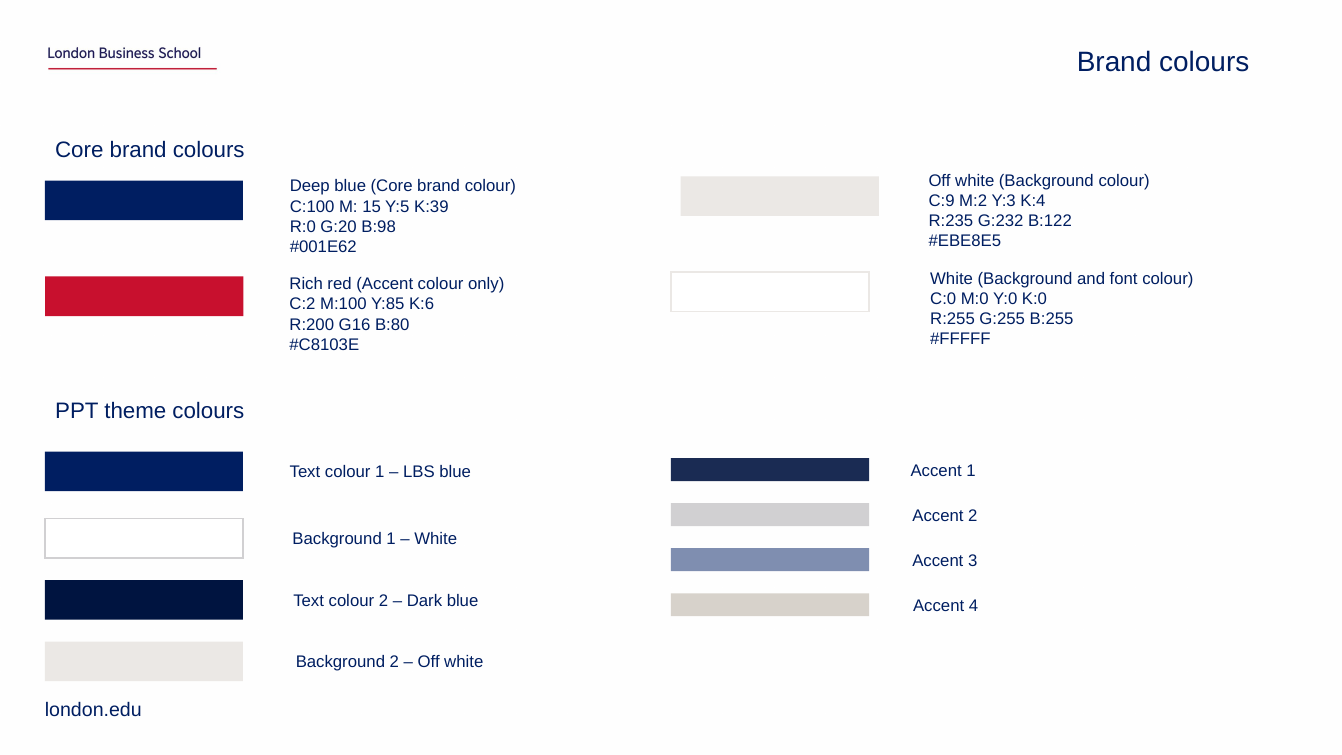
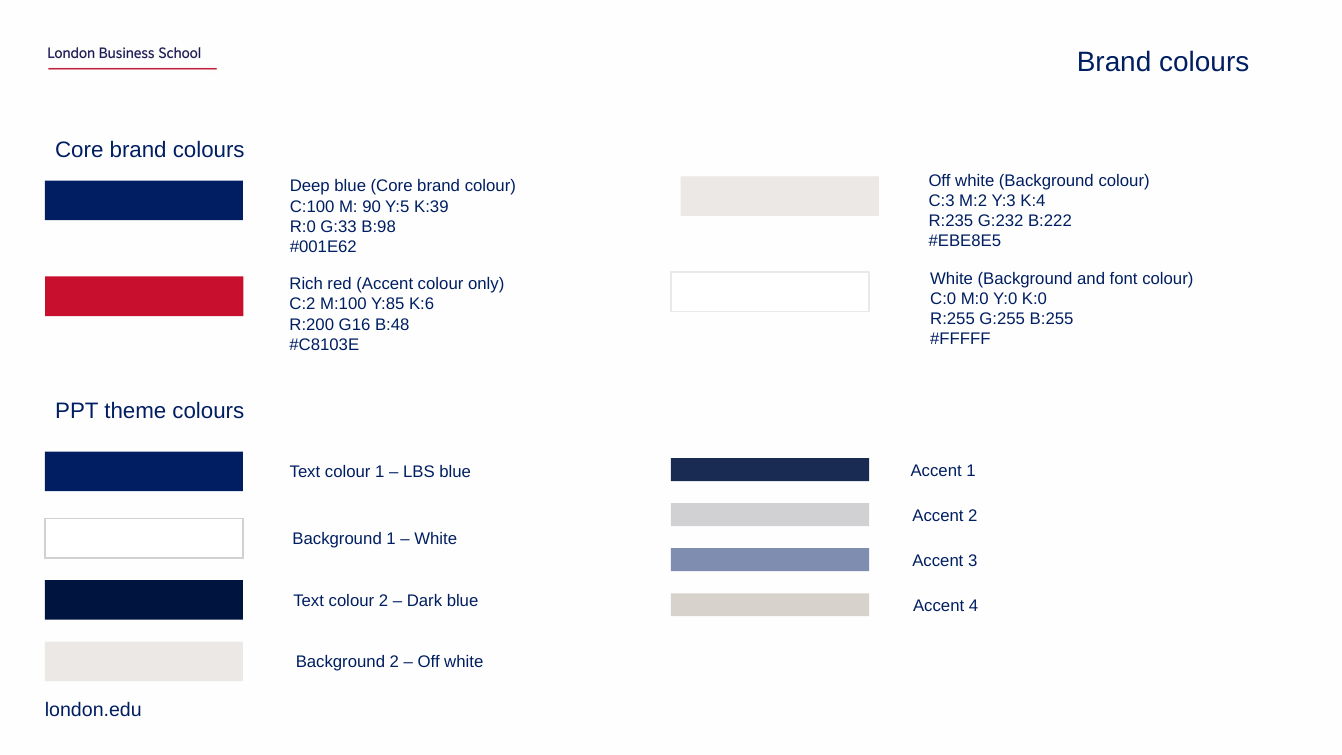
C:9: C:9 -> C:3
15: 15 -> 90
B:122: B:122 -> B:222
G:20: G:20 -> G:33
B:80: B:80 -> B:48
